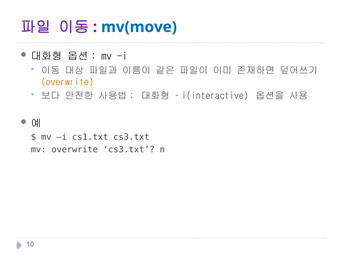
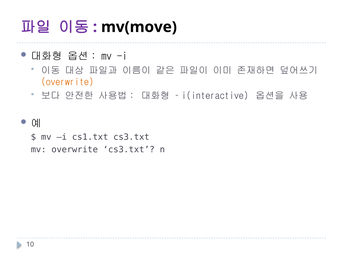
mv(move colour: blue -> black
